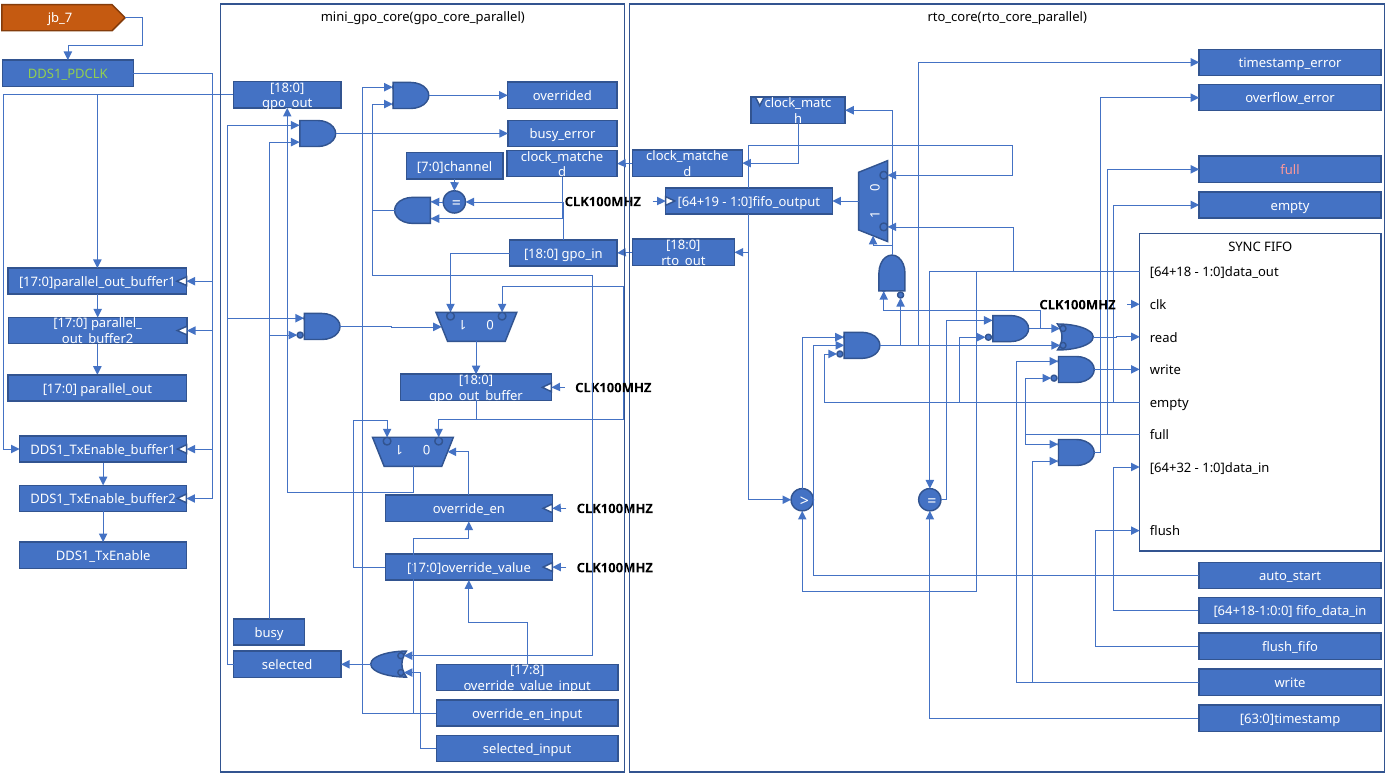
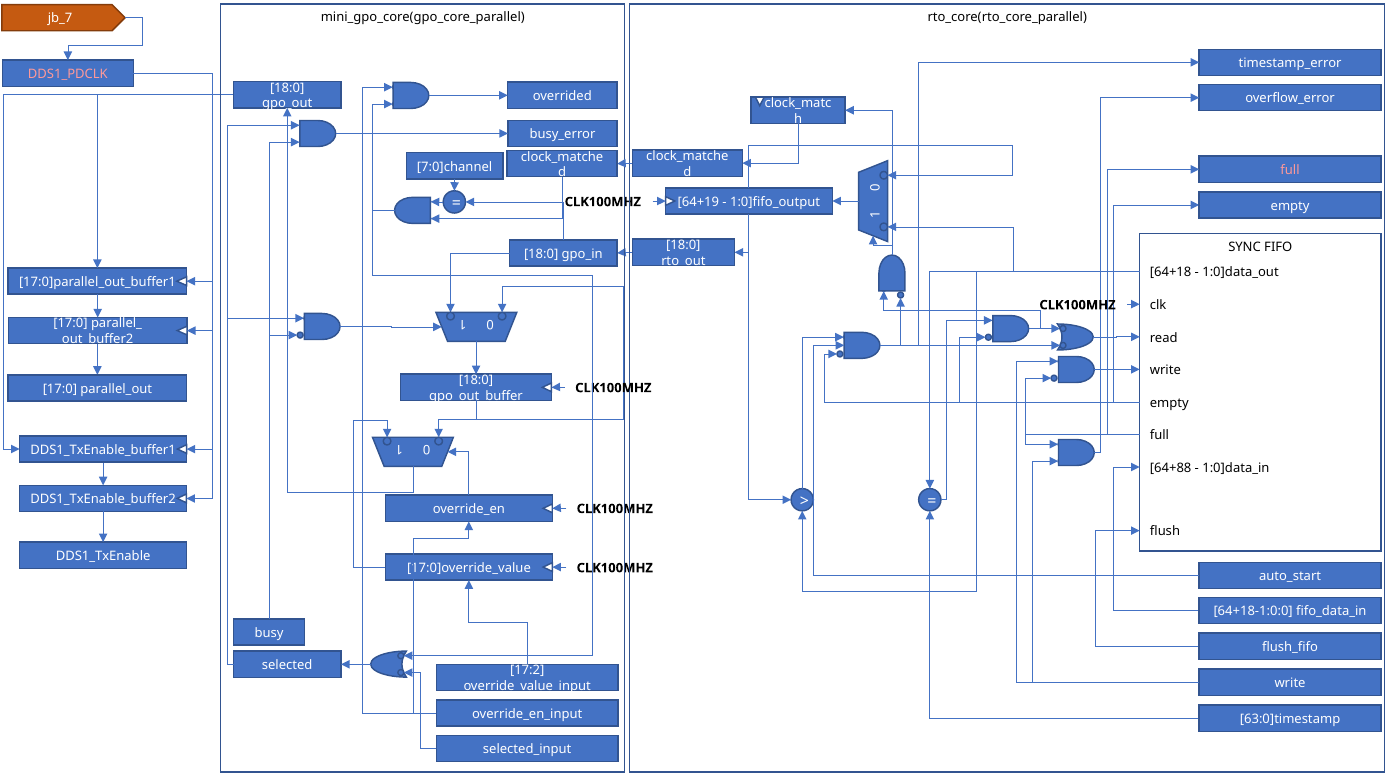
DDS1_PDCLK colour: light green -> pink
64+32: 64+32 -> 64+88
17:8: 17:8 -> 17:2
